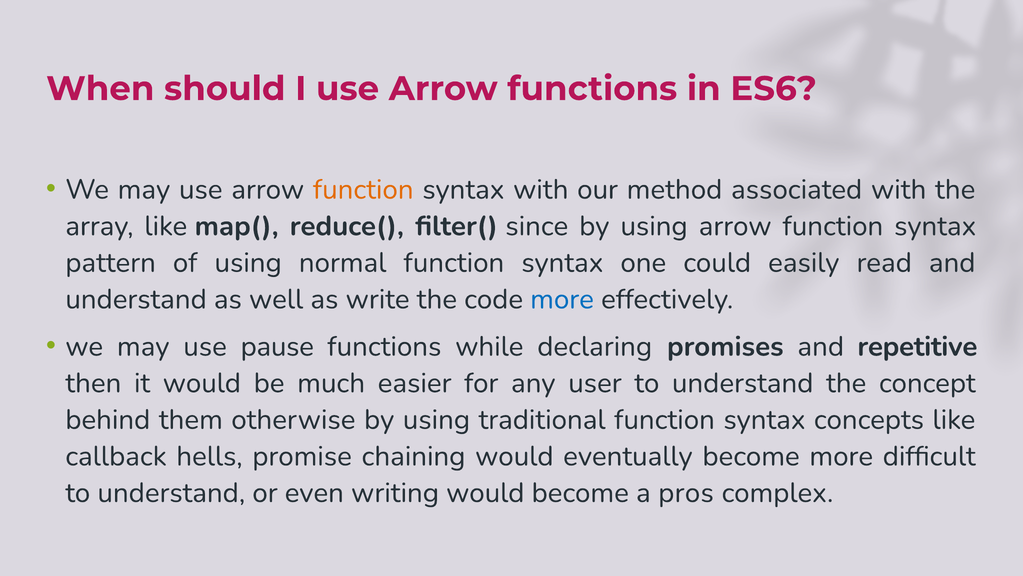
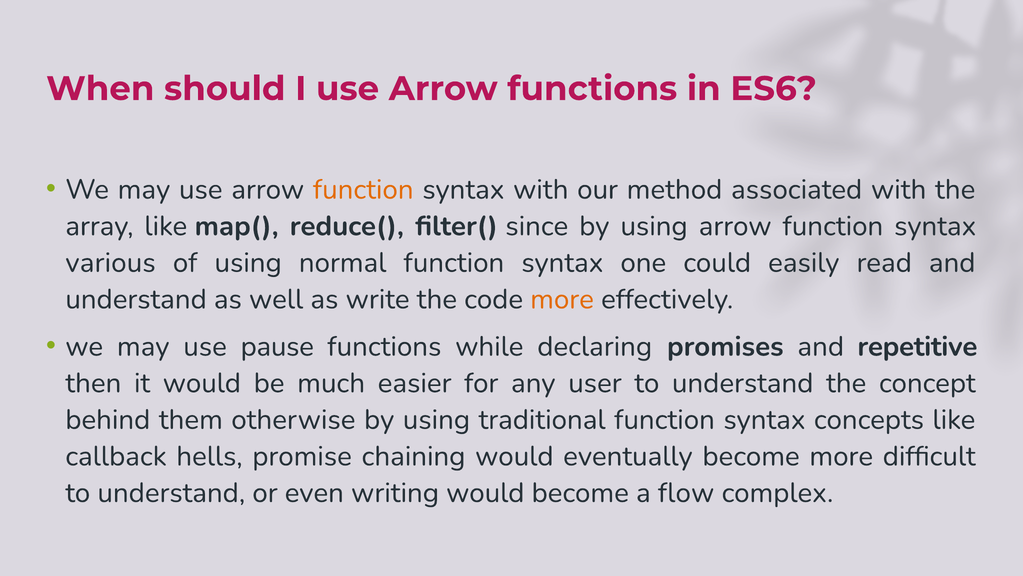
pattern: pattern -> various
more at (562, 299) colour: blue -> orange
pros: pros -> flow
